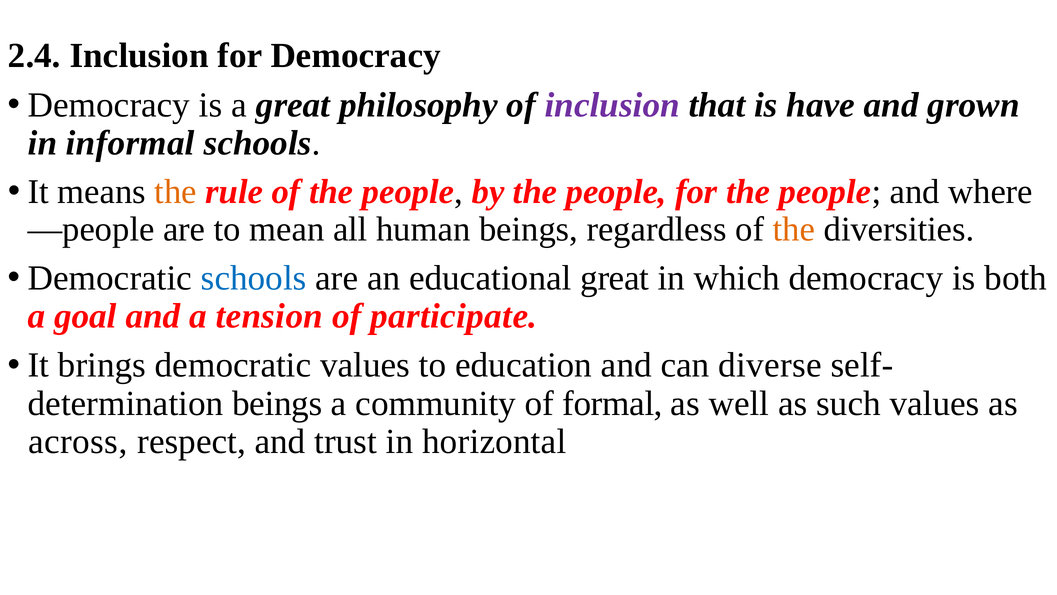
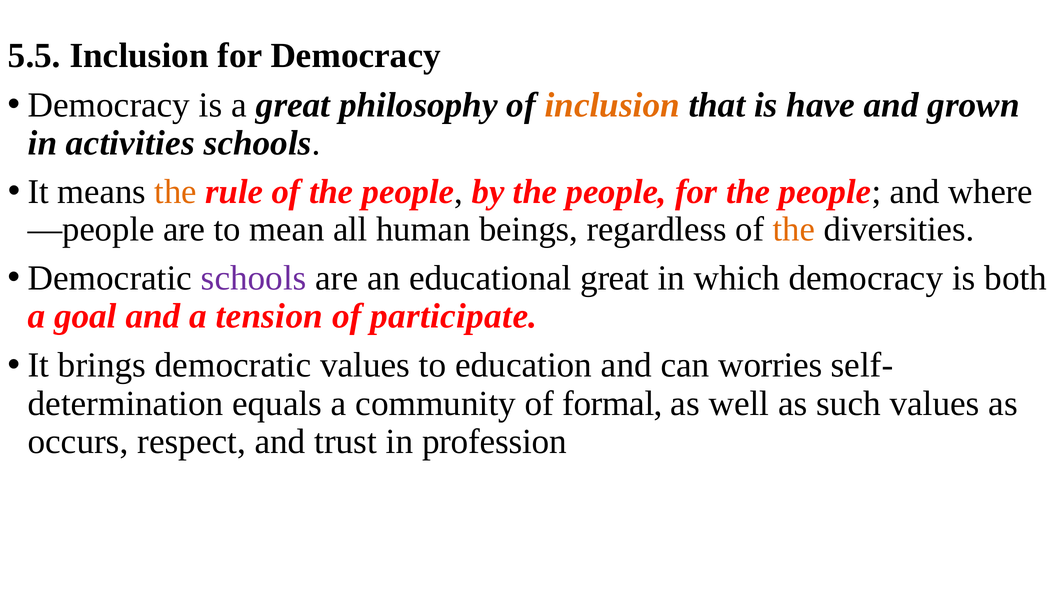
2.4: 2.4 -> 5.5
inclusion at (612, 105) colour: purple -> orange
informal: informal -> activities
schools at (254, 278) colour: blue -> purple
diverse: diverse -> worries
beings at (277, 403): beings -> equals
across: across -> occurs
horizontal: horizontal -> profession
